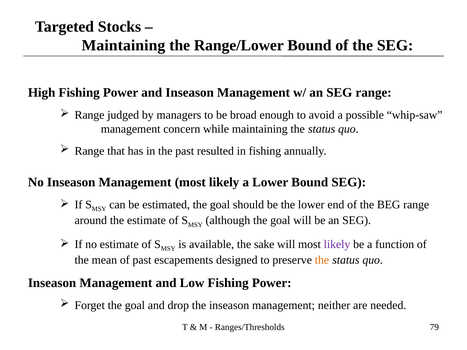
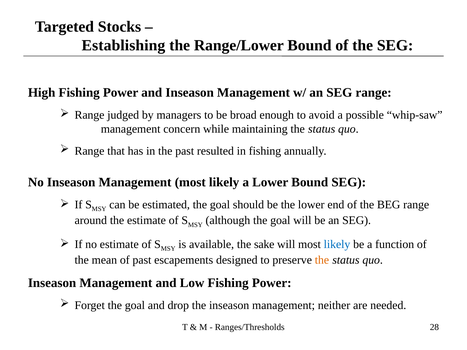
Maintaining at (123, 45): Maintaining -> Establishing
likely at (337, 244) colour: purple -> blue
79: 79 -> 28
